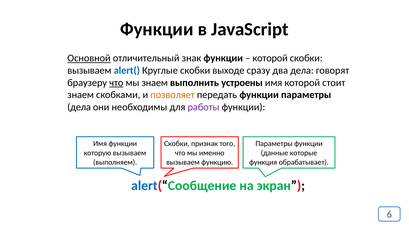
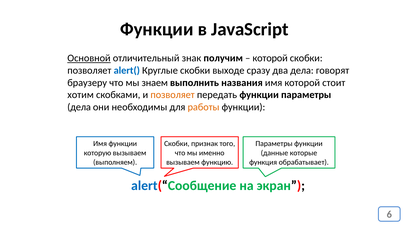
знак функции: функции -> получим
вызываем at (89, 70): вызываем -> позволяет
что at (116, 83) underline: present -> none
устроены: устроены -> названия
знаем at (81, 95): знаем -> хотим
работы colour: purple -> orange
